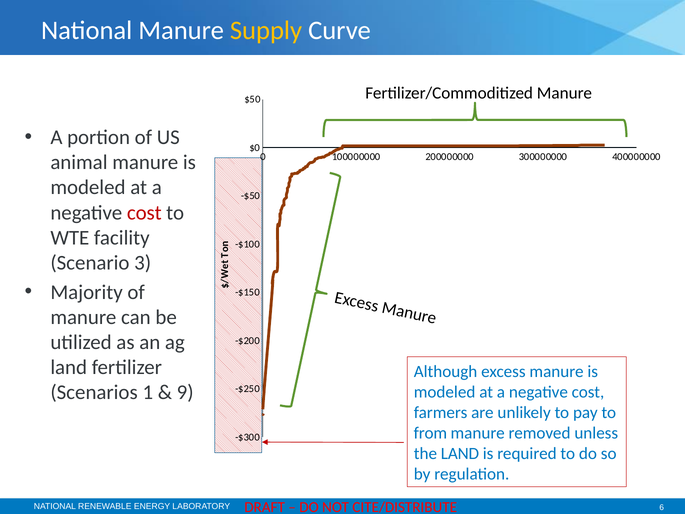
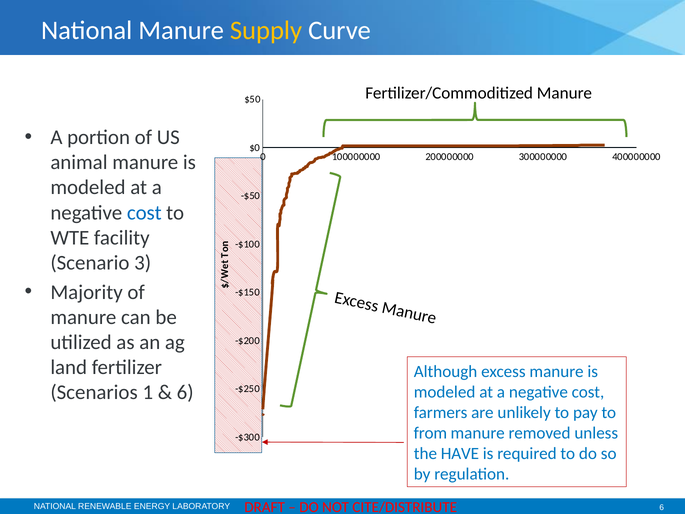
cost at (144, 213) colour: red -> blue
9 at (185, 392): 9 -> 6
the LAND: LAND -> HAVE
